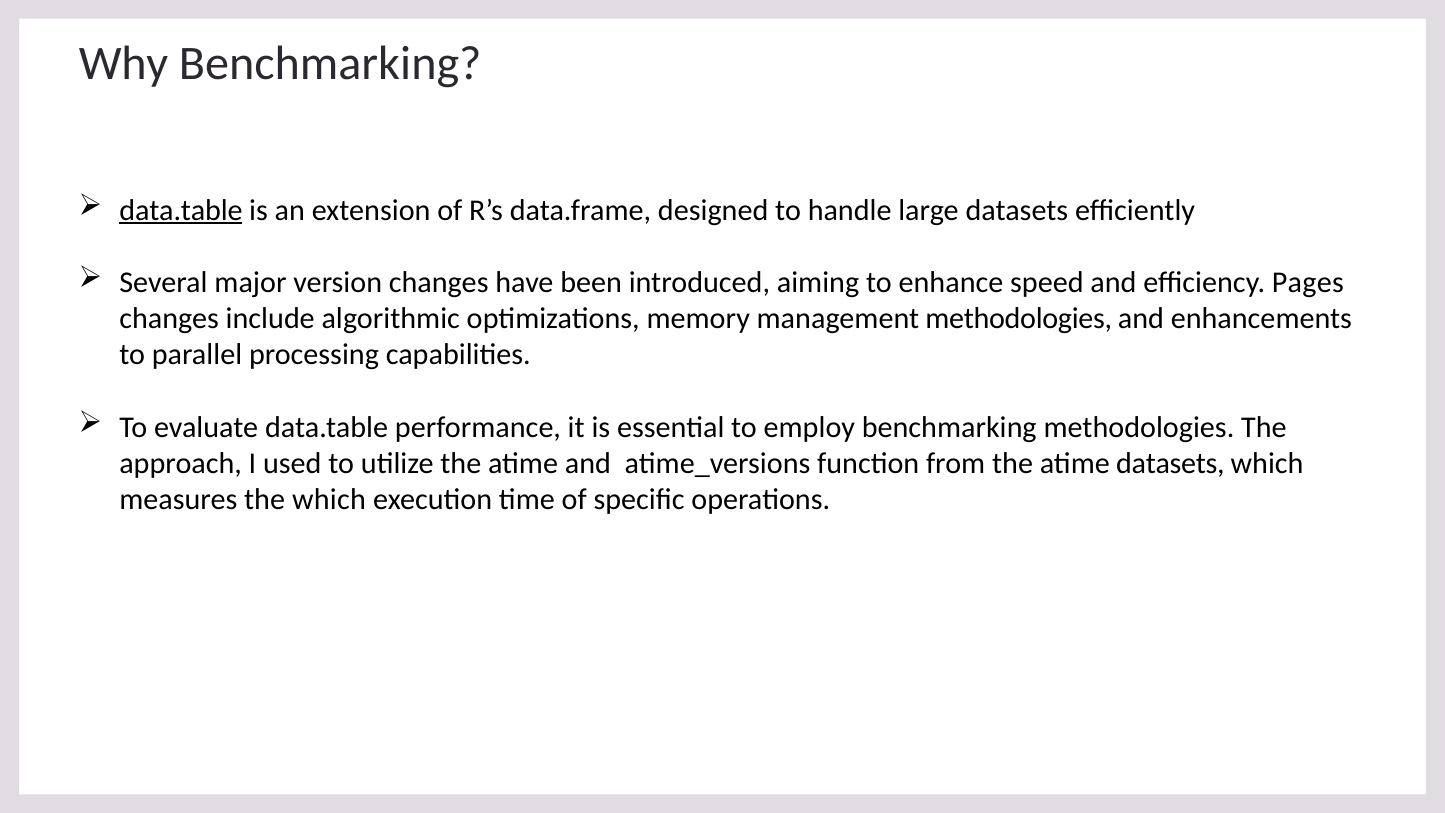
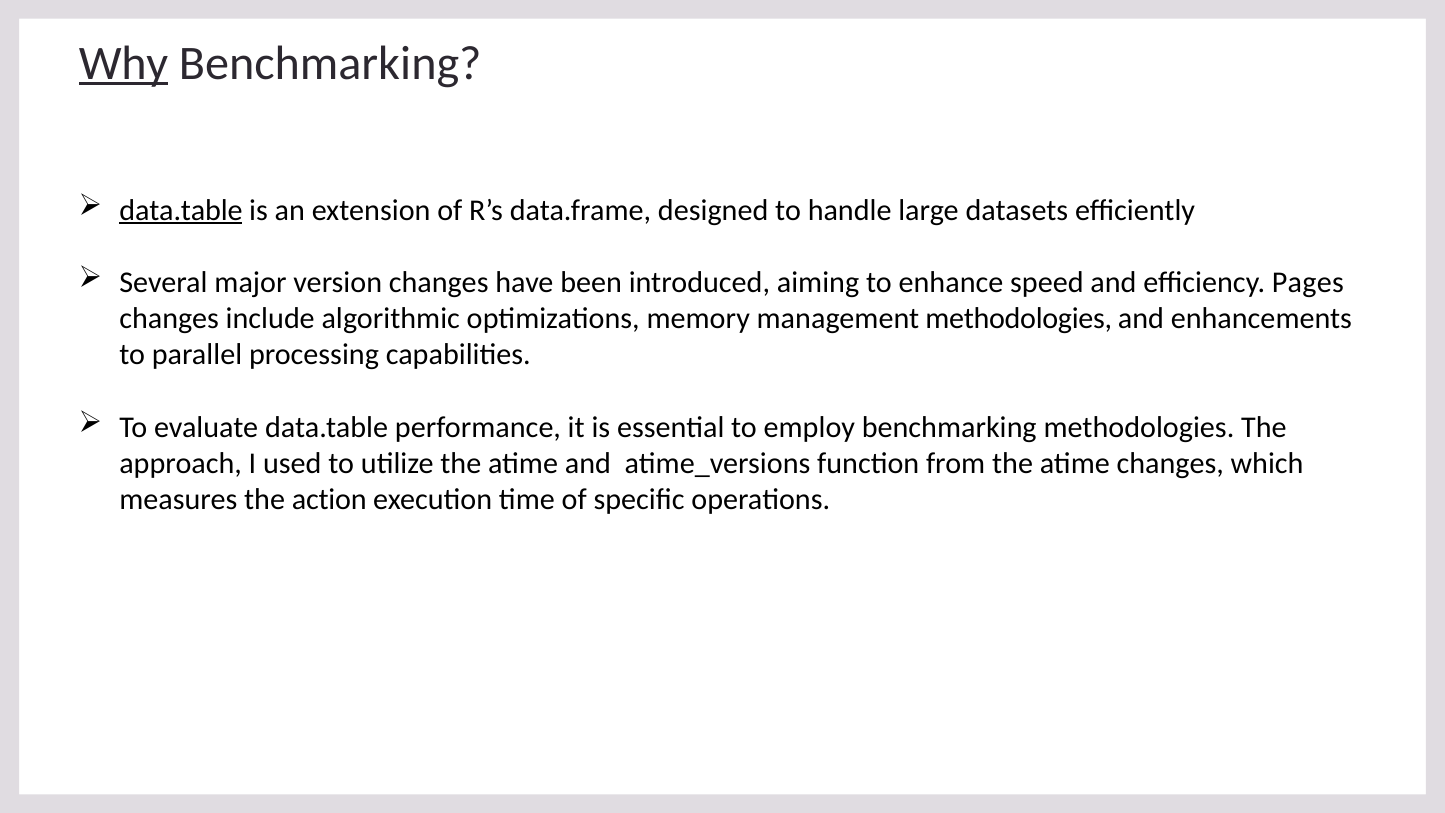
Why underline: none -> present
atime datasets: datasets -> changes
the which: which -> action
